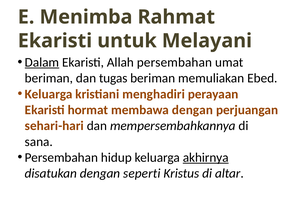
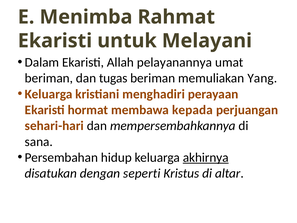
Dalam underline: present -> none
Allah persembahan: persembahan -> pelayanannya
Ebed: Ebed -> Yang
membawa dengan: dengan -> kepada
